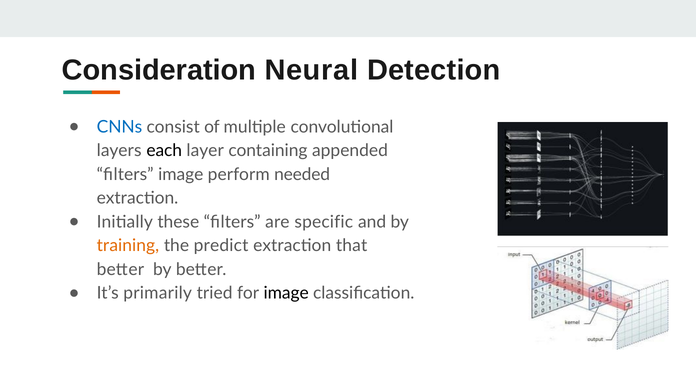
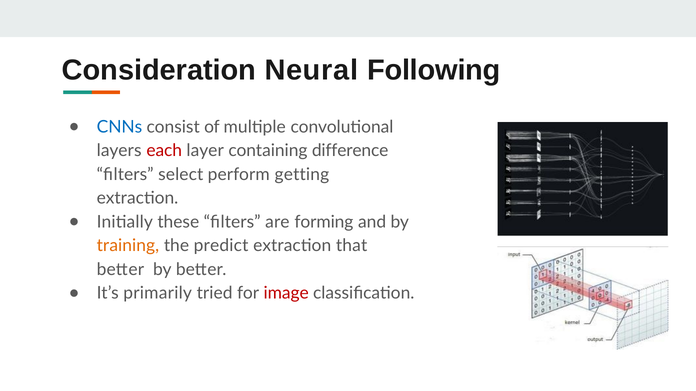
Detection: Detection -> Following
each colour: black -> red
appended: appended -> difference
filters image: image -> select
needed: needed -> getting
specific: specific -> forming
image at (286, 294) colour: black -> red
